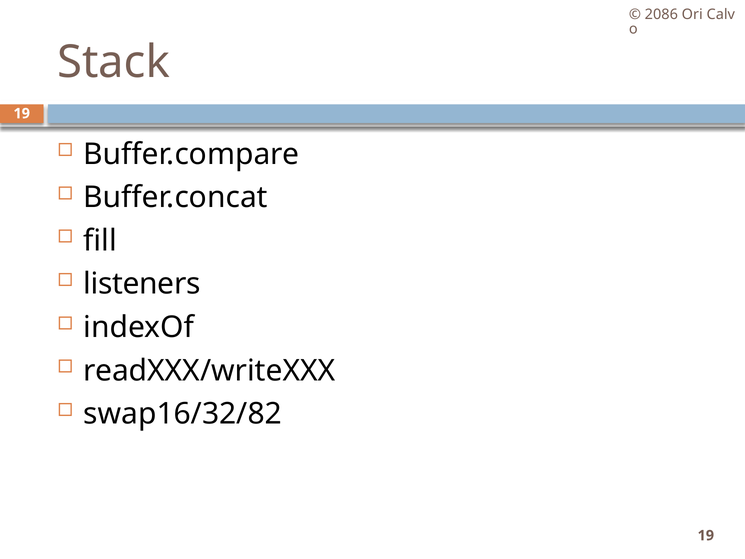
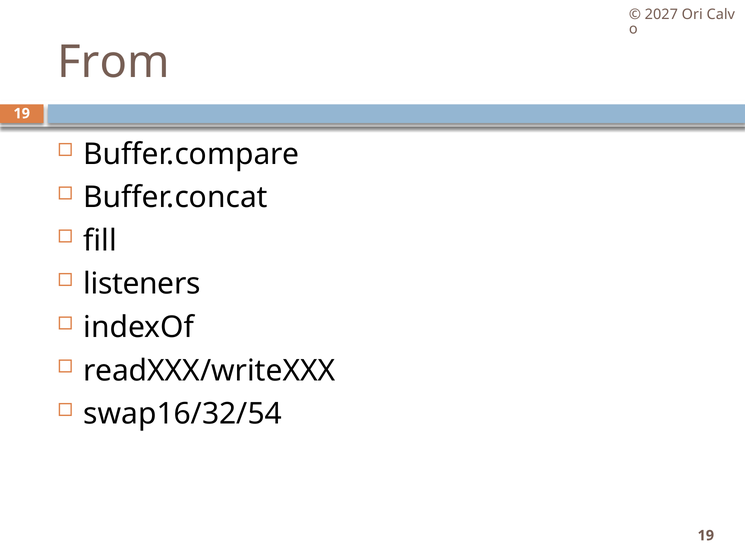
2086: 2086 -> 2027
Stack: Stack -> From
swap16/32/82: swap16/32/82 -> swap16/32/54
